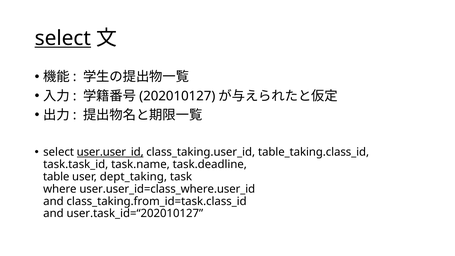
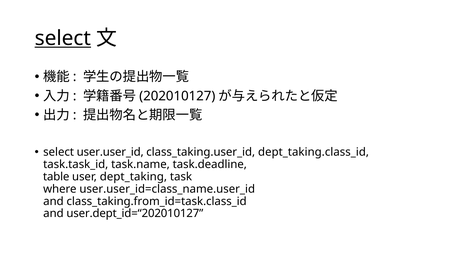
user.user_id underline: present -> none
table_taking.class_id: table_taking.class_id -> dept_taking.class_id
user.user_id=class_where.user_id: user.user_id=class_where.user_id -> user.user_id=class_name.user_id
user.task_id=“202010127: user.task_id=“202010127 -> user.dept_id=“202010127
